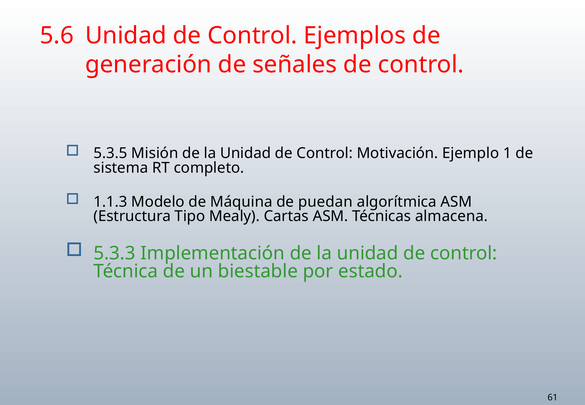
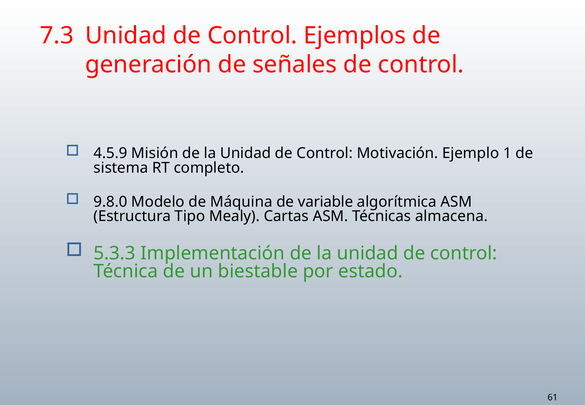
5.6: 5.6 -> 7.3
5.3.5: 5.3.5 -> 4.5.9
1.1.3: 1.1.3 -> 9.8.0
puedan: puedan -> variable
